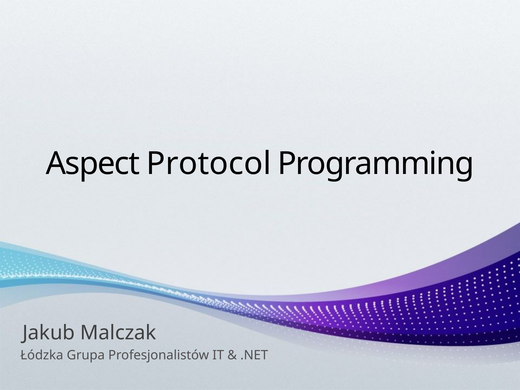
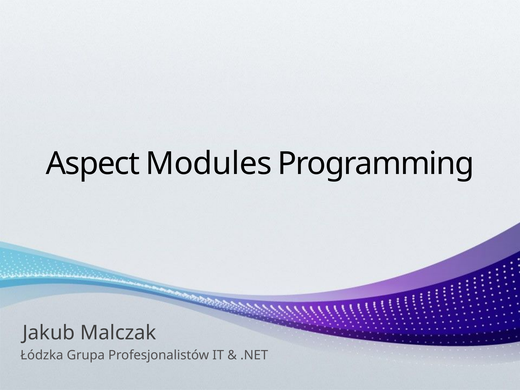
Protocol: Protocol -> Modules
